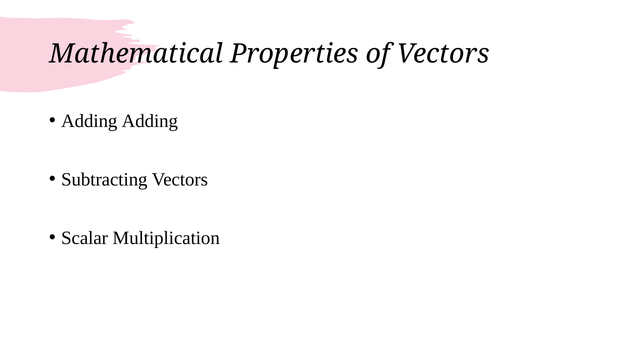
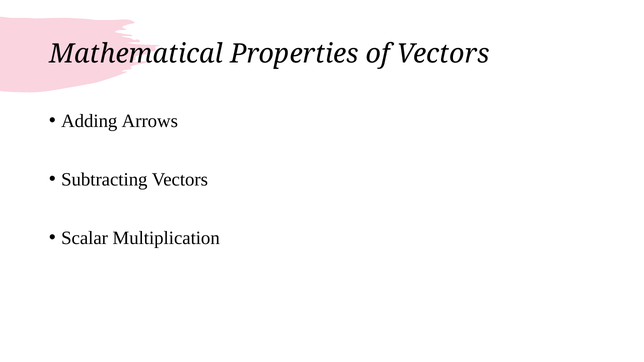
Adding Adding: Adding -> Arrows
